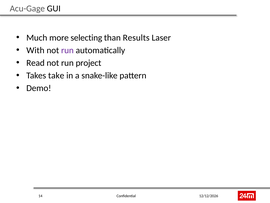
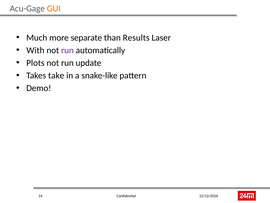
GUI colour: black -> orange
selecting: selecting -> separate
Read: Read -> Plots
project: project -> update
